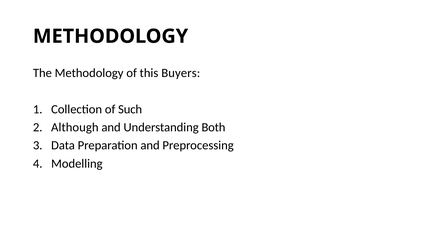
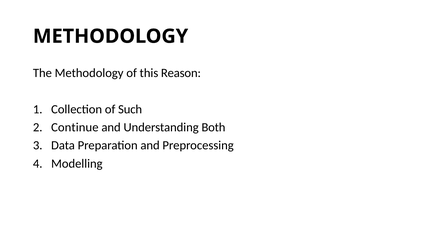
Buyers: Buyers -> Reason
Although: Although -> Continue
